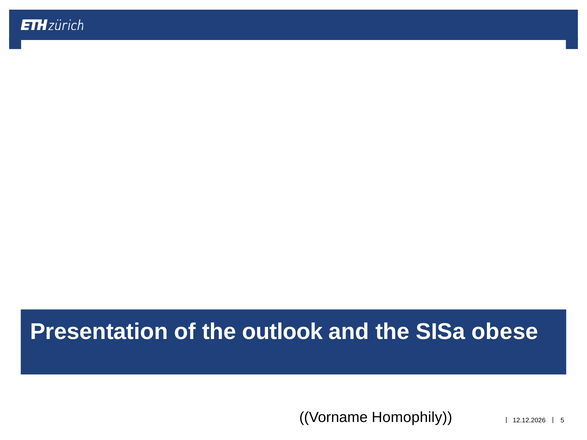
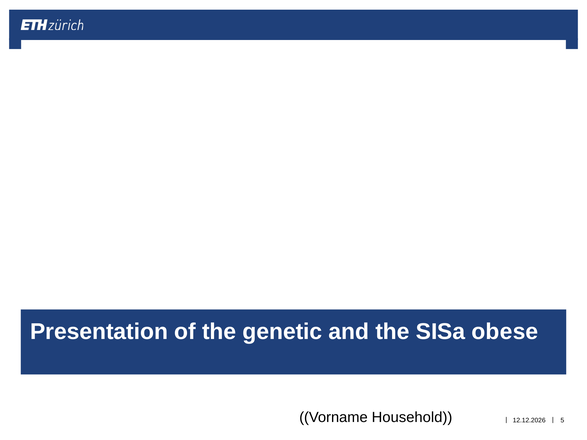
outlook: outlook -> genetic
Homophily: Homophily -> Household
